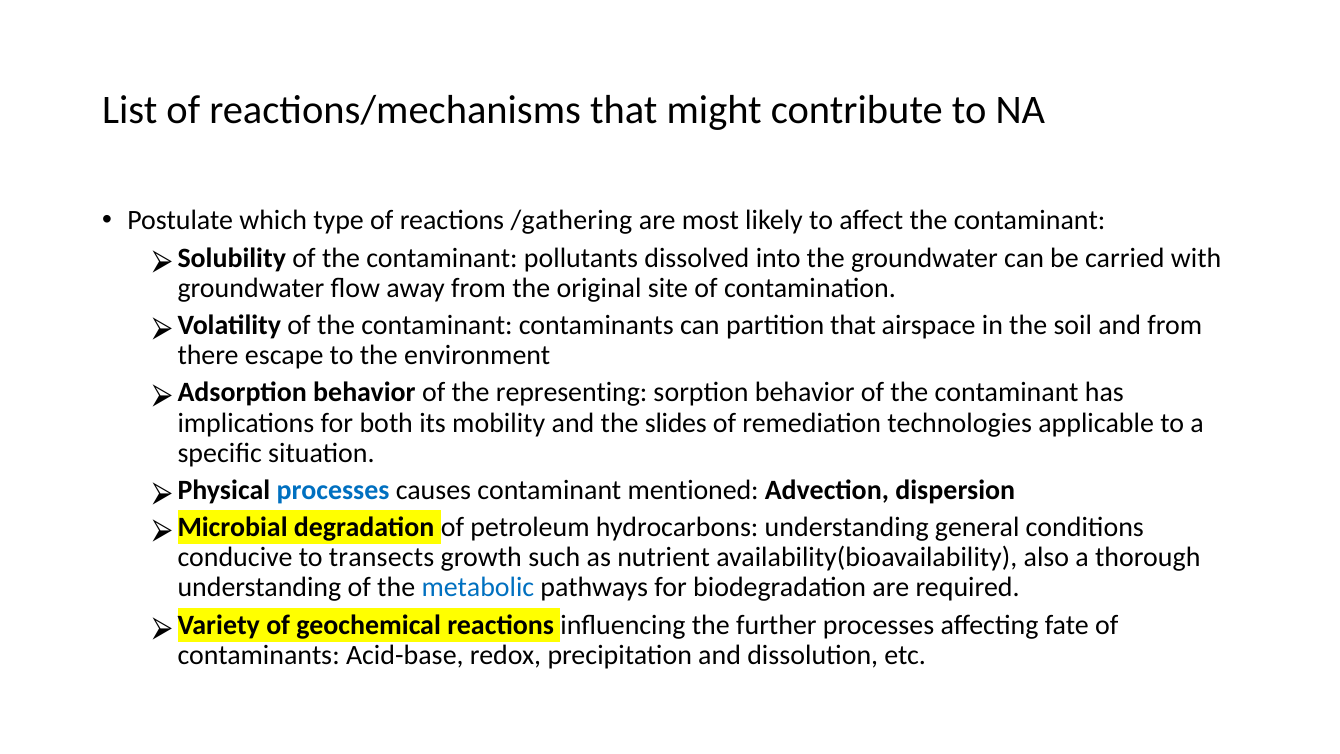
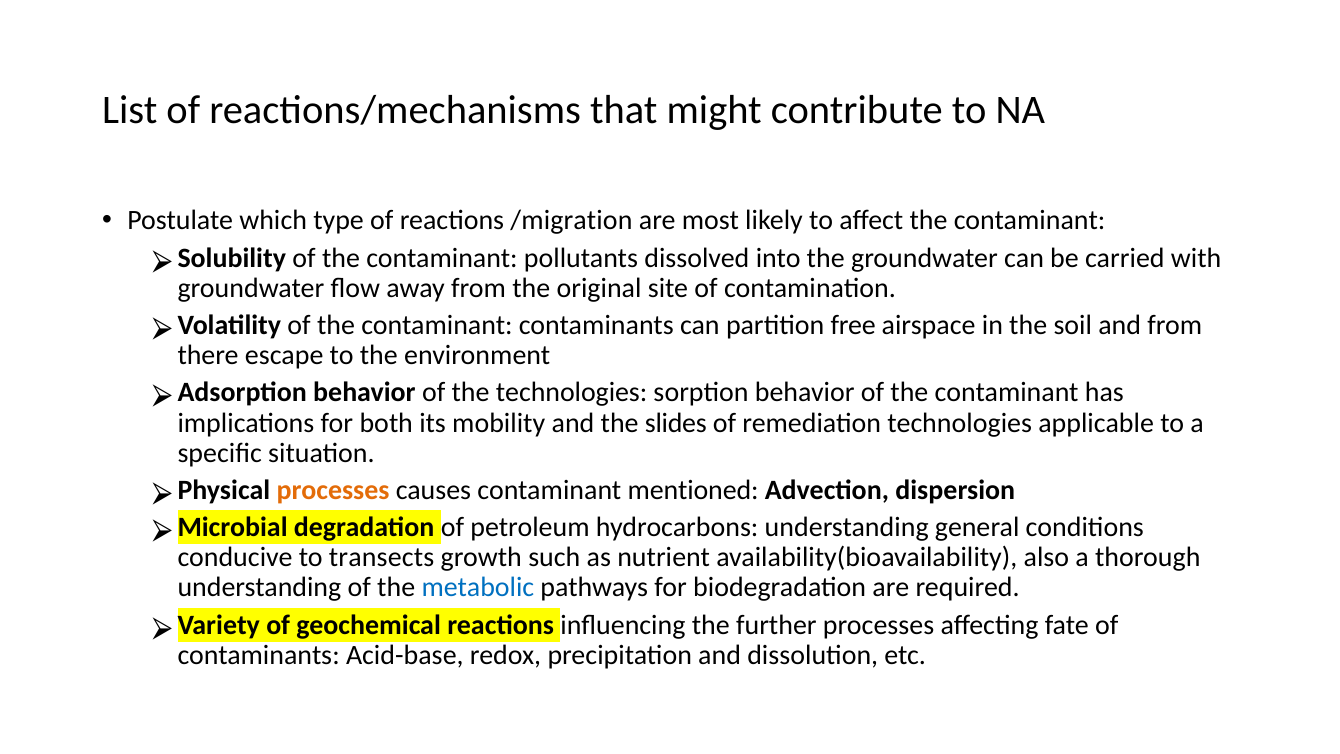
/gathering: /gathering -> /migration
partition that: that -> free
the representing: representing -> technologies
processes at (333, 490) colour: blue -> orange
